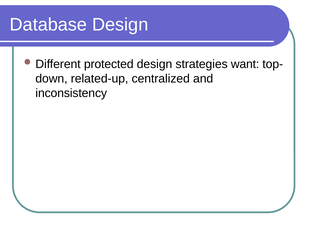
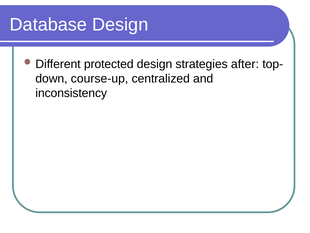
want: want -> after
related-up: related-up -> course-up
